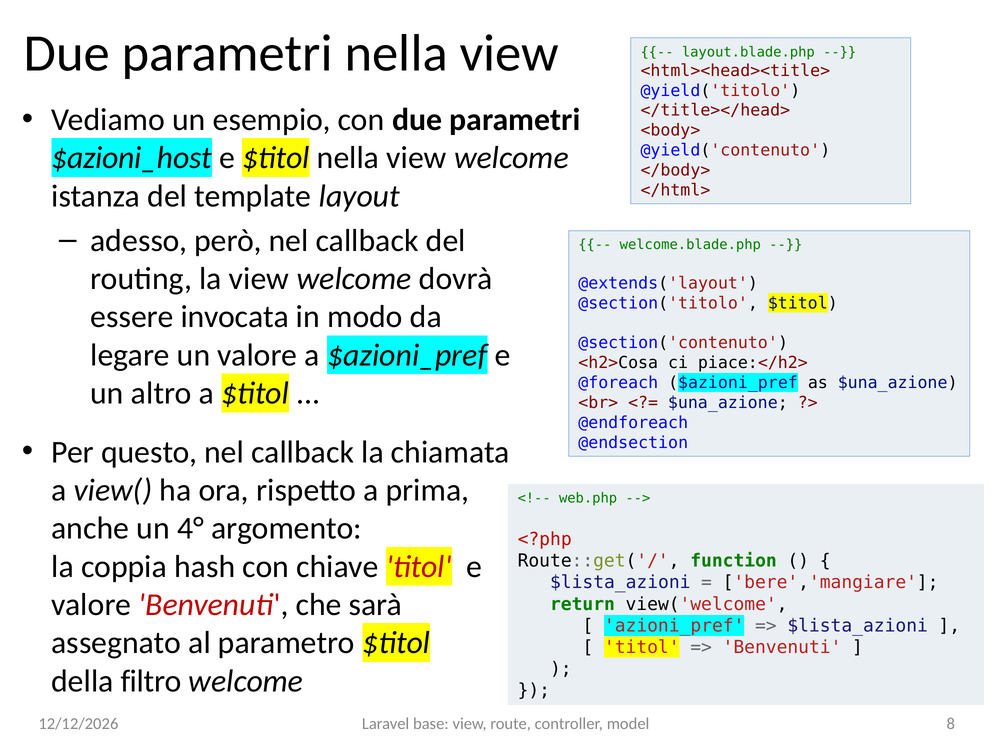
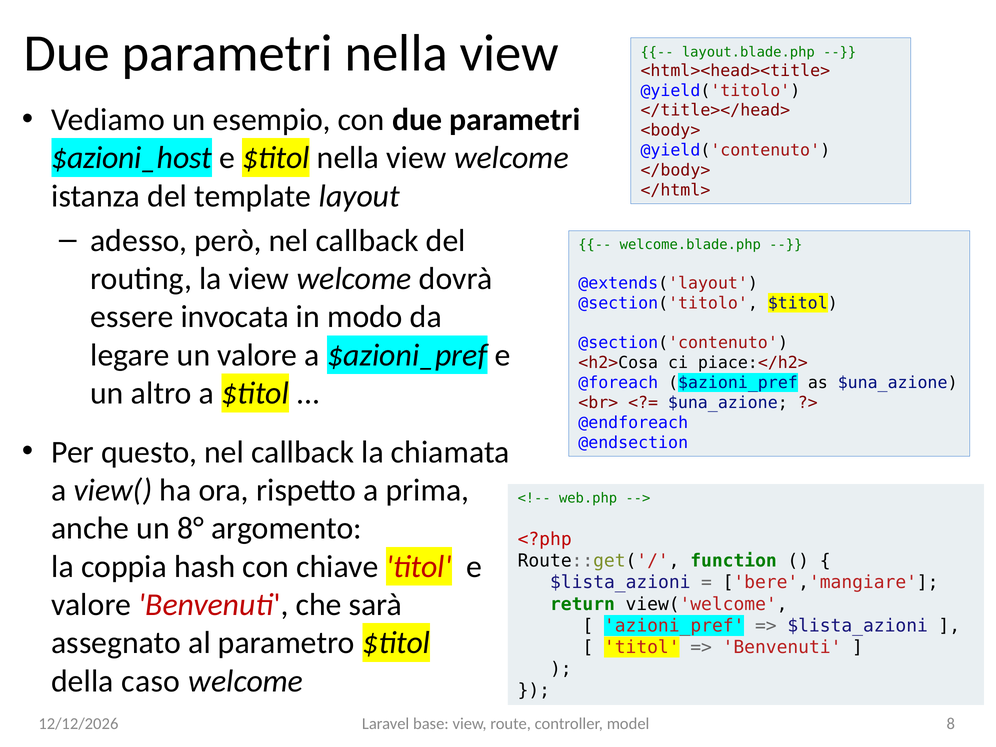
4°: 4° -> 8°
filtro: filtro -> caso
